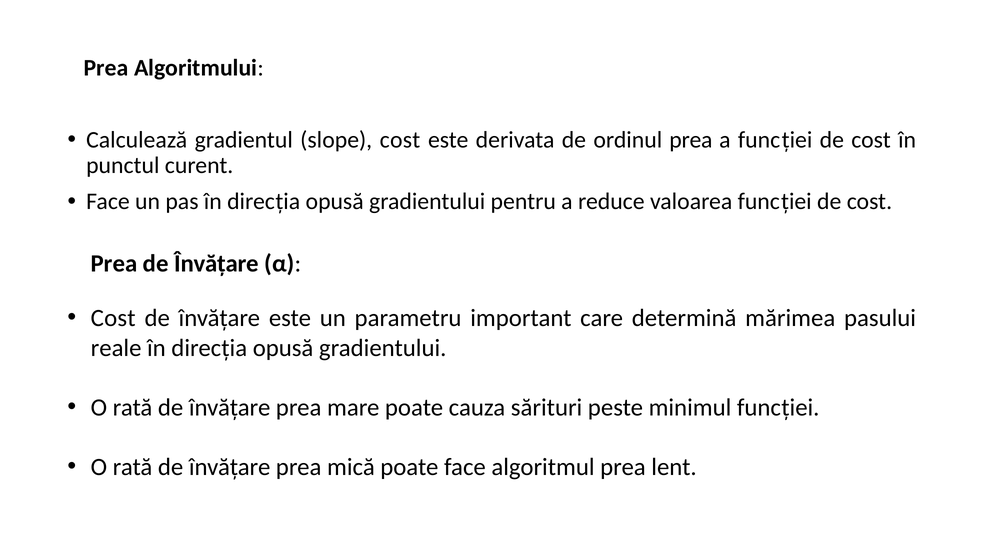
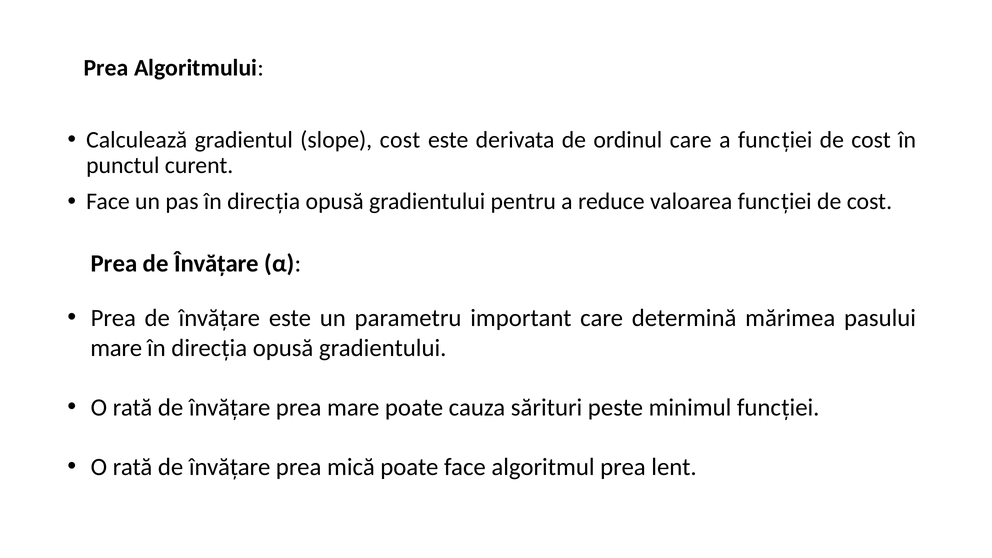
ordinul prea: prea -> care
Cost at (113, 318): Cost -> Prea
reale at (116, 348): reale -> mare
